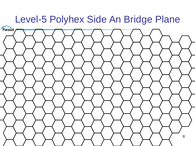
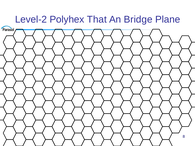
Level-5: Level-5 -> Level-2
Side: Side -> That
